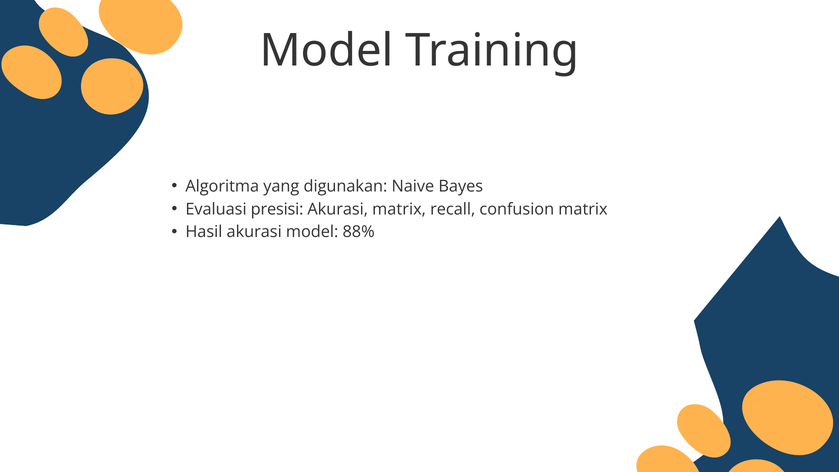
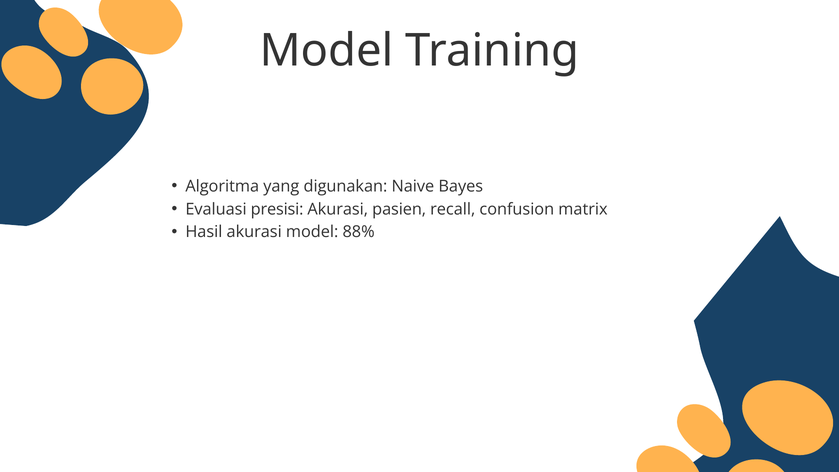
Akurasi matrix: matrix -> pasien
